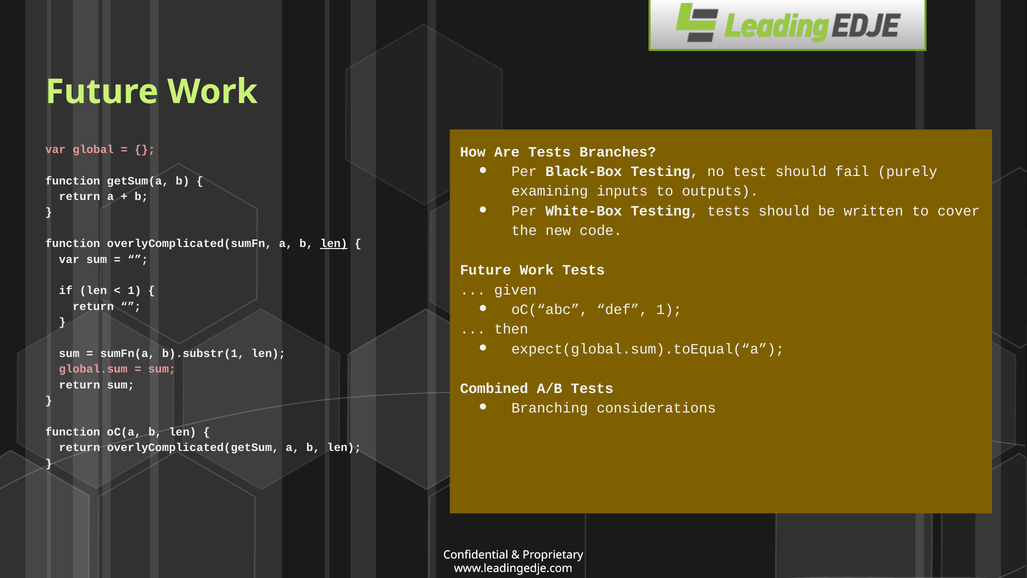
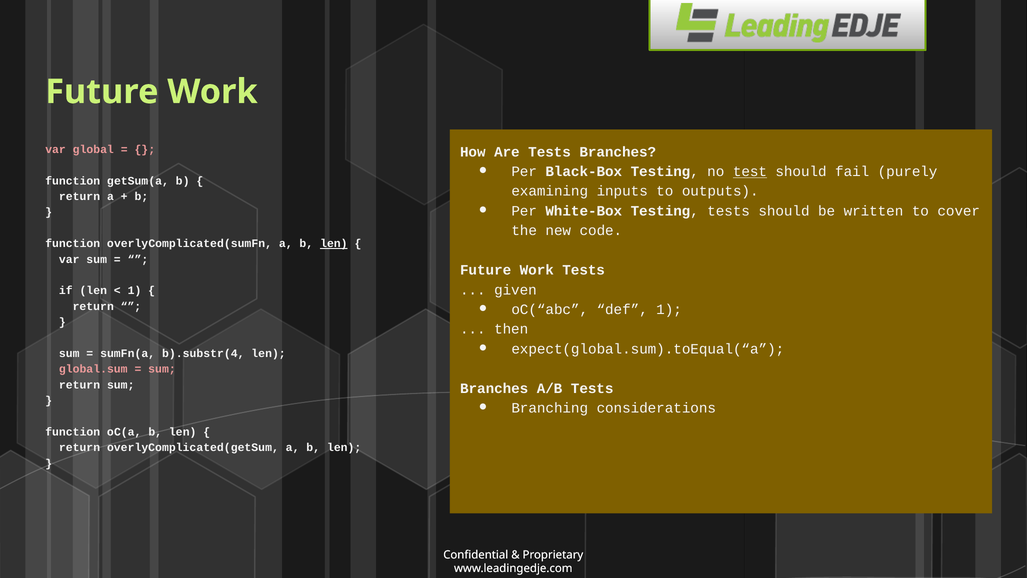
test underline: none -> present
b).substr(1: b).substr(1 -> b).substr(4
Combined at (494, 388): Combined -> Branches
